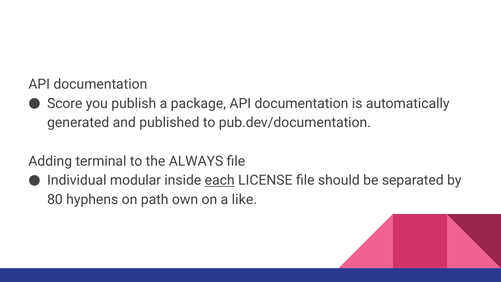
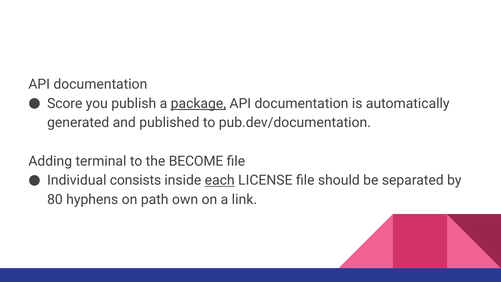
package underline: none -> present
ALWAYS: ALWAYS -> BECOME
modular: modular -> consists
like: like -> link
